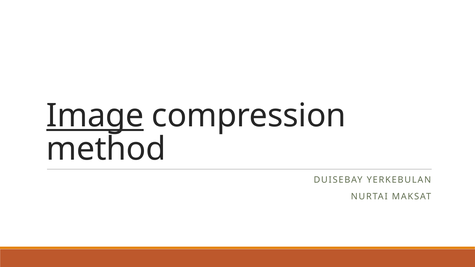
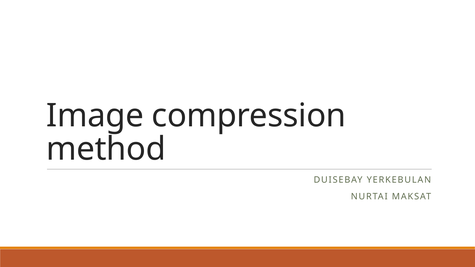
Image underline: present -> none
